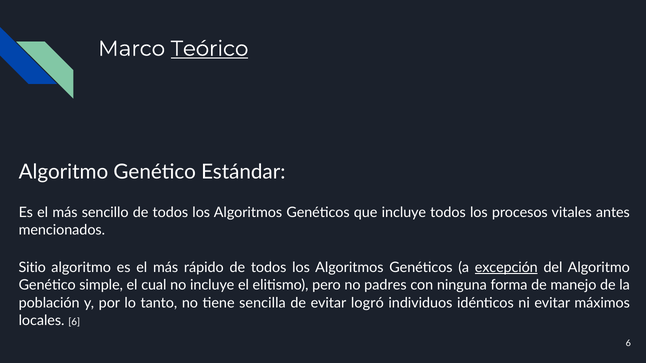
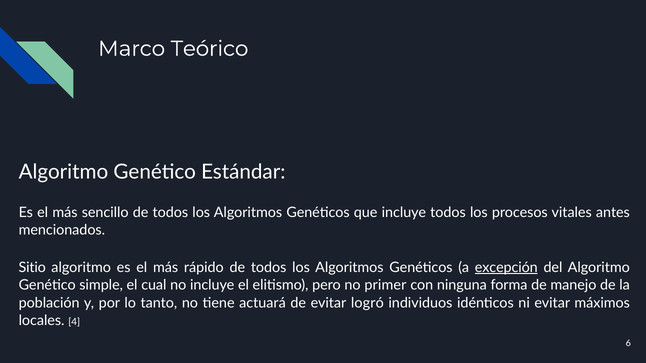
Teórico underline: present -> none
padres: padres -> primer
sencilla: sencilla -> actuará
locales 6: 6 -> 4
